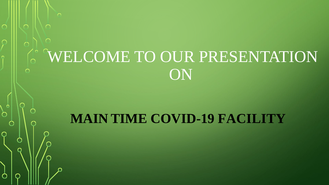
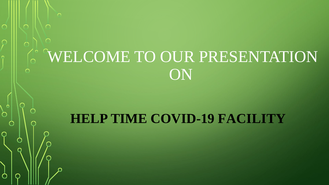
MAIN: MAIN -> HELP
